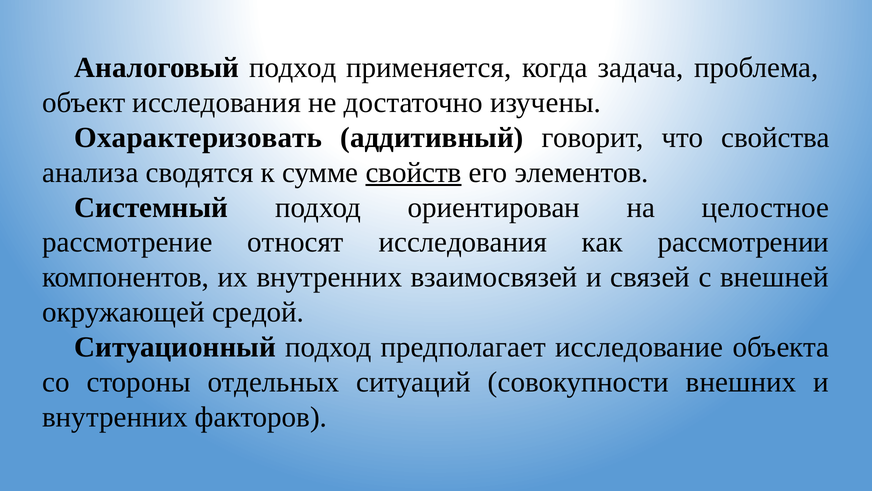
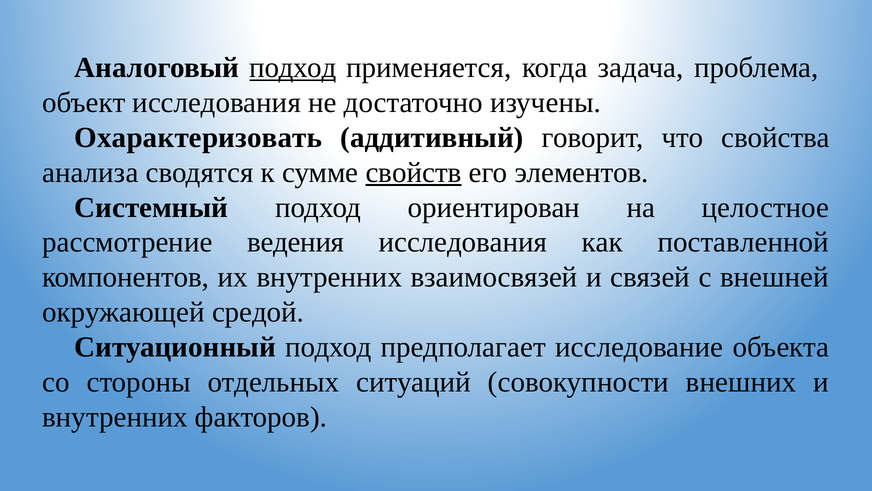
подход at (293, 68) underline: none -> present
относят: относят -> ведения
рассмотрении: рассмотрении -> поставленной
